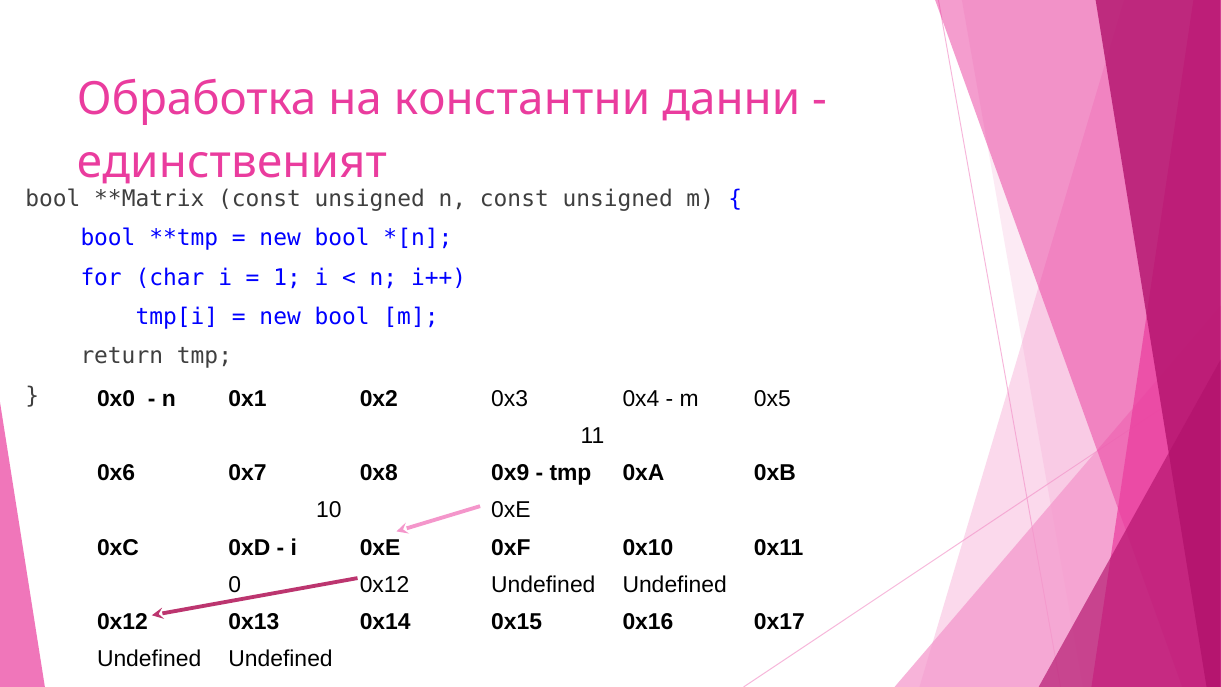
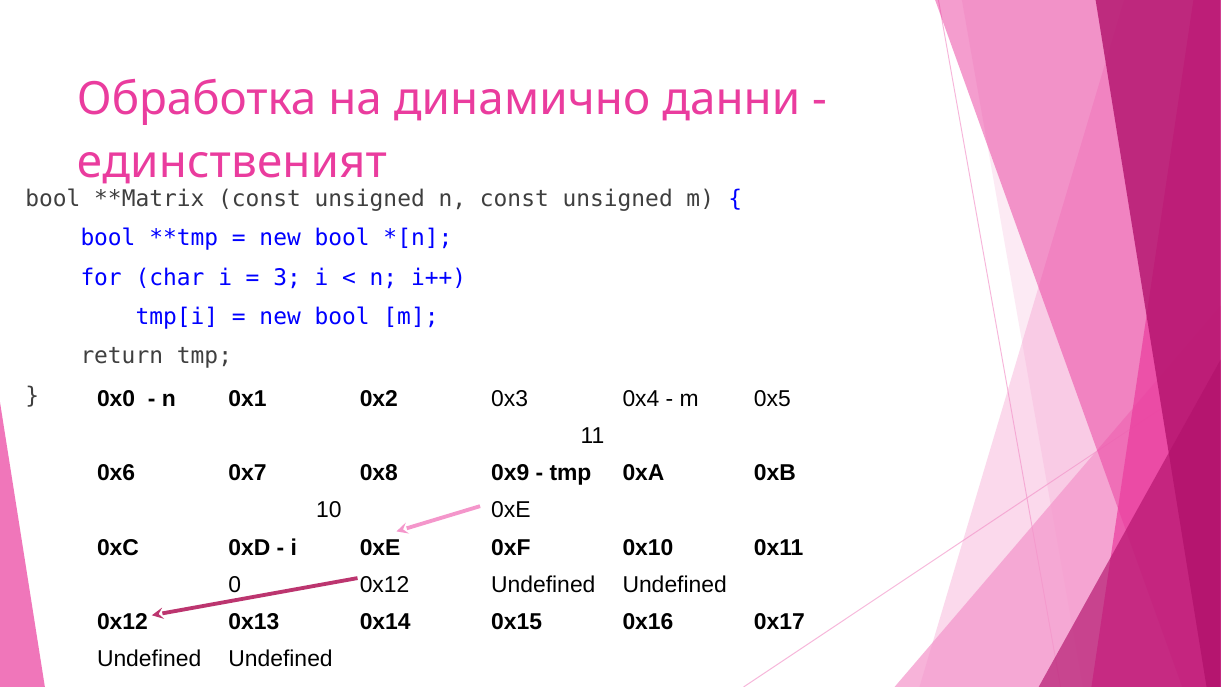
константни: константни -> динамично
1: 1 -> 3
